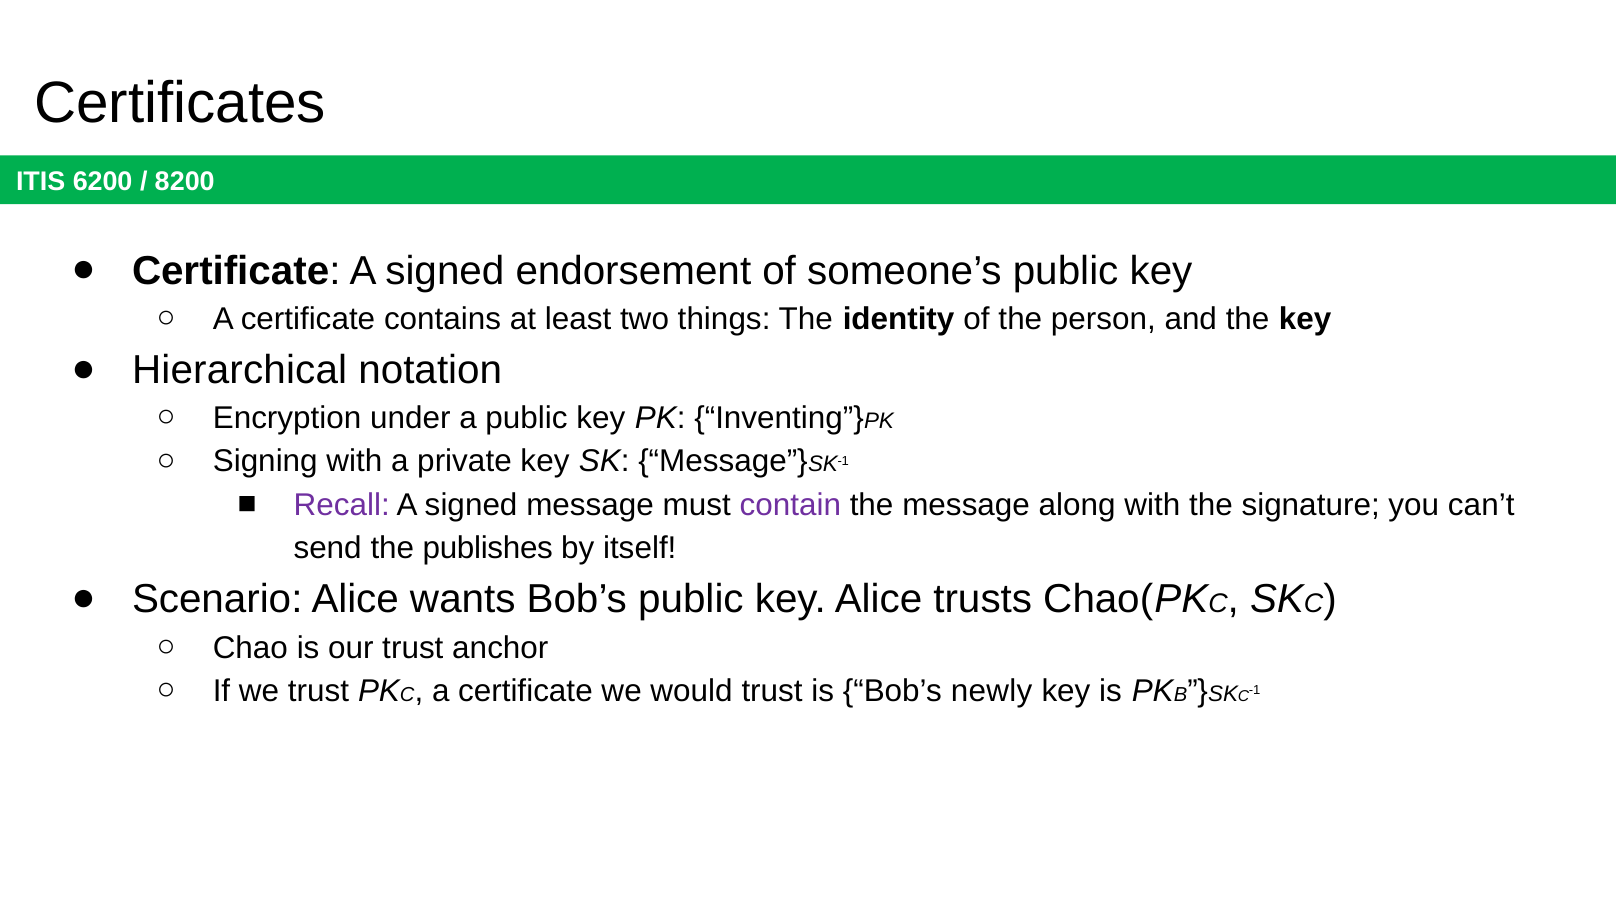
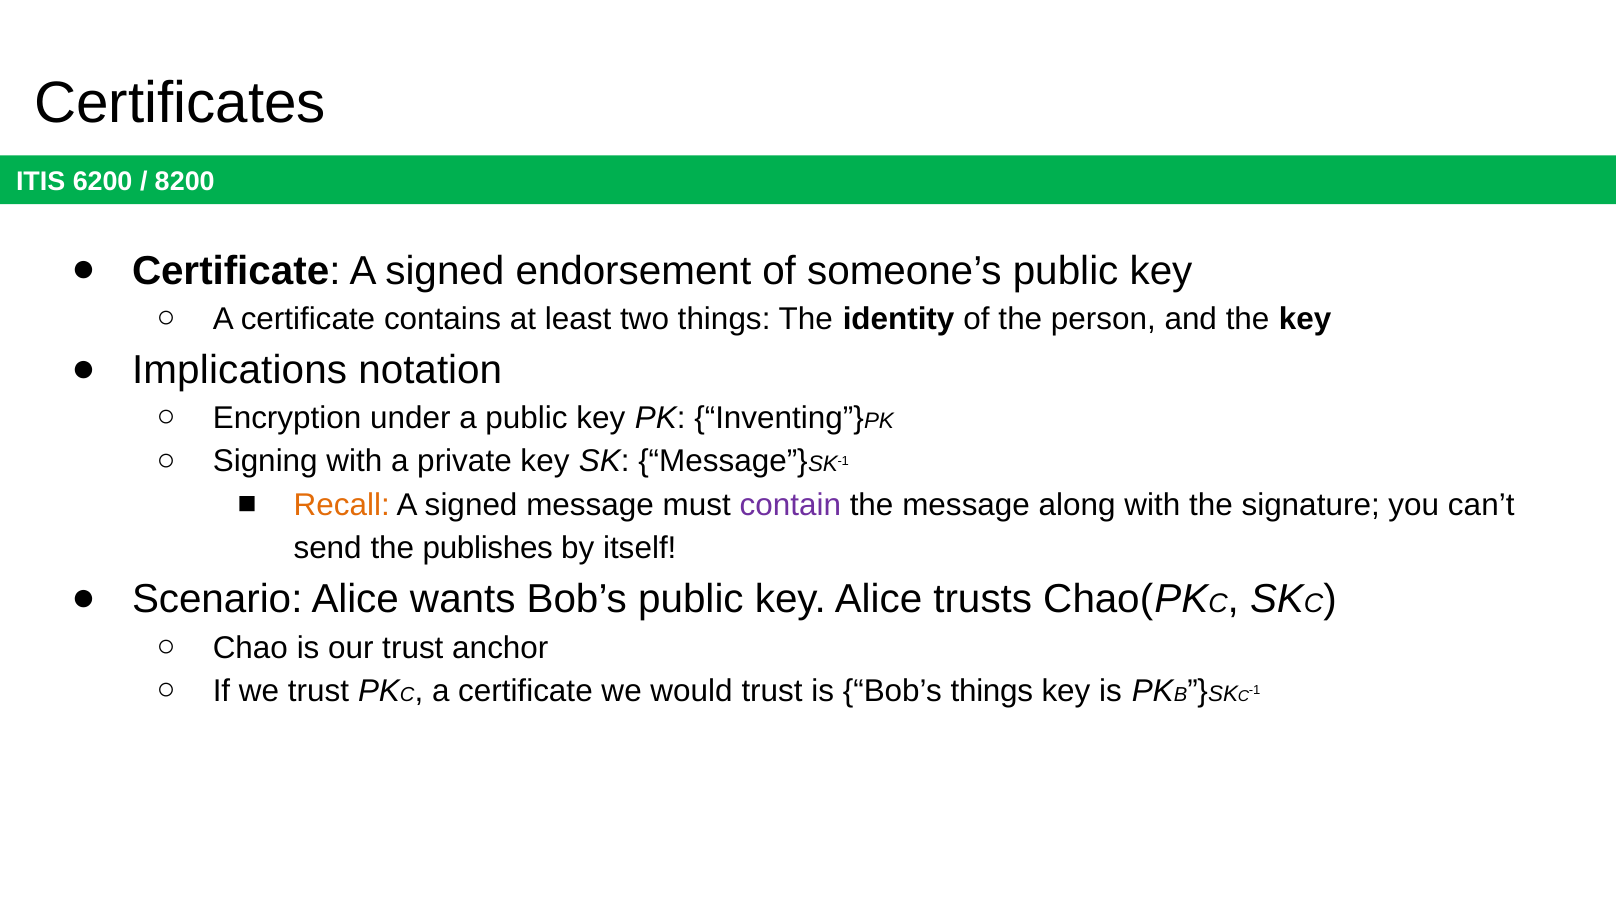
Hierarchical: Hierarchical -> Implications
Recall colour: purple -> orange
Bob’s newly: newly -> things
